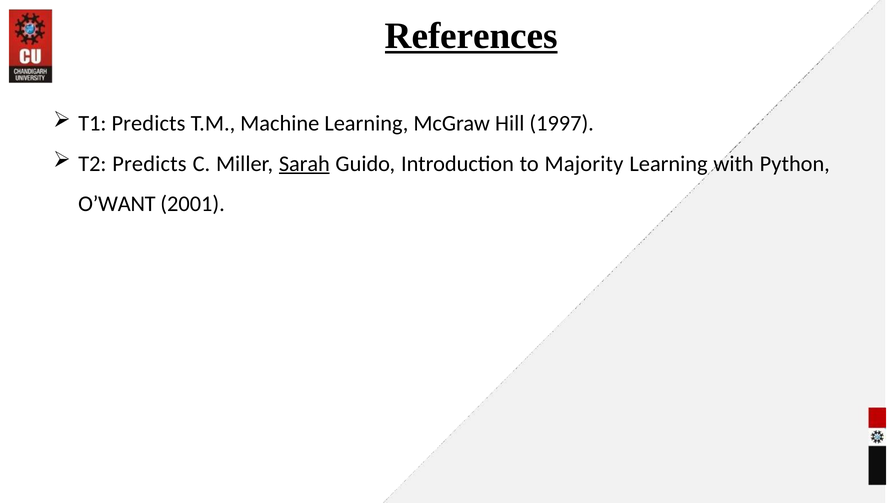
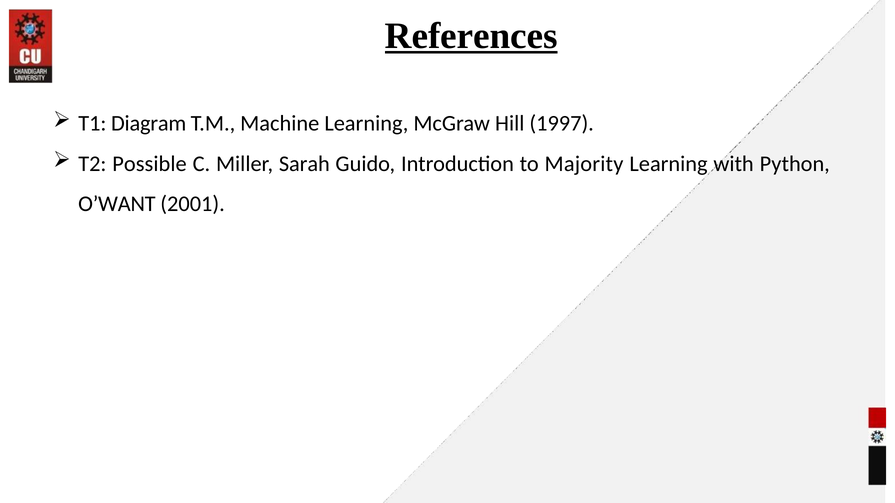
T1 Predicts: Predicts -> Diagram
T2 Predicts: Predicts -> Possible
Sarah underline: present -> none
